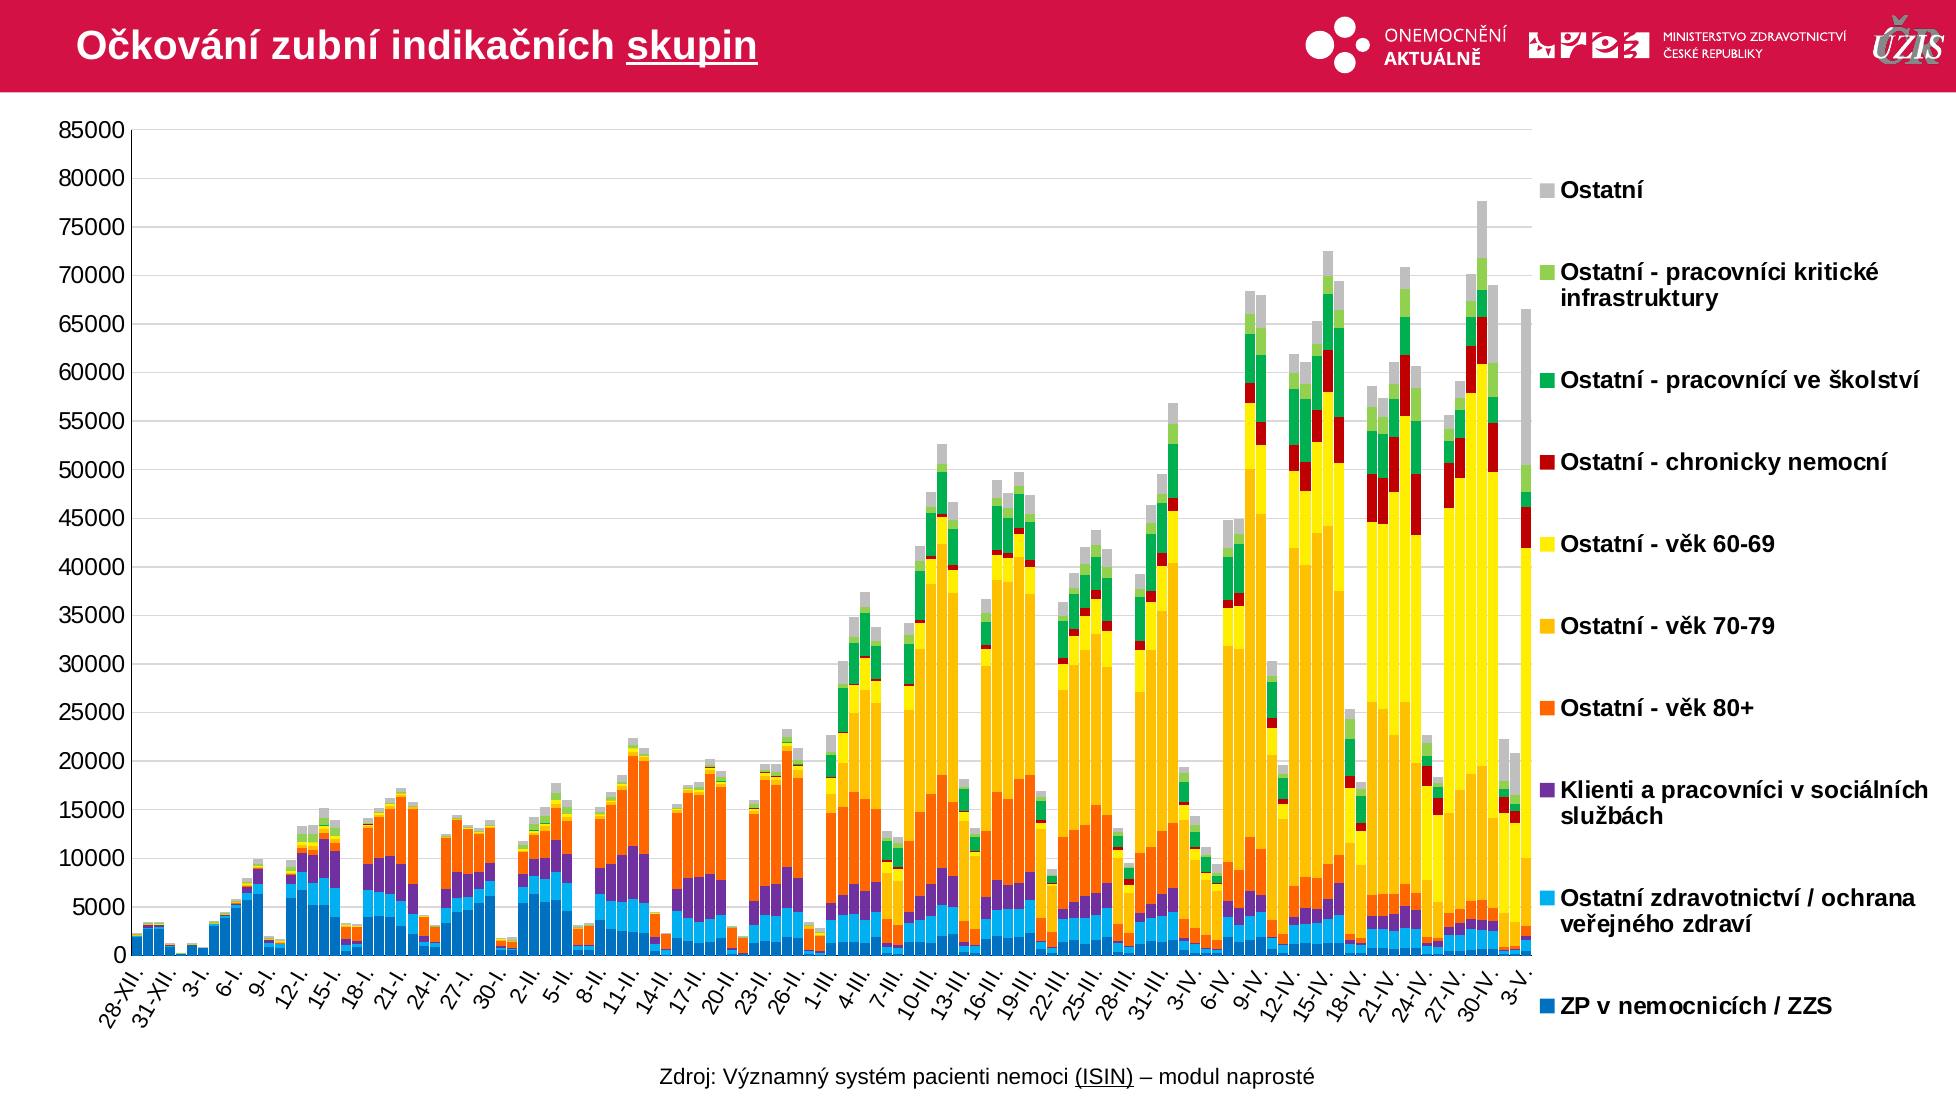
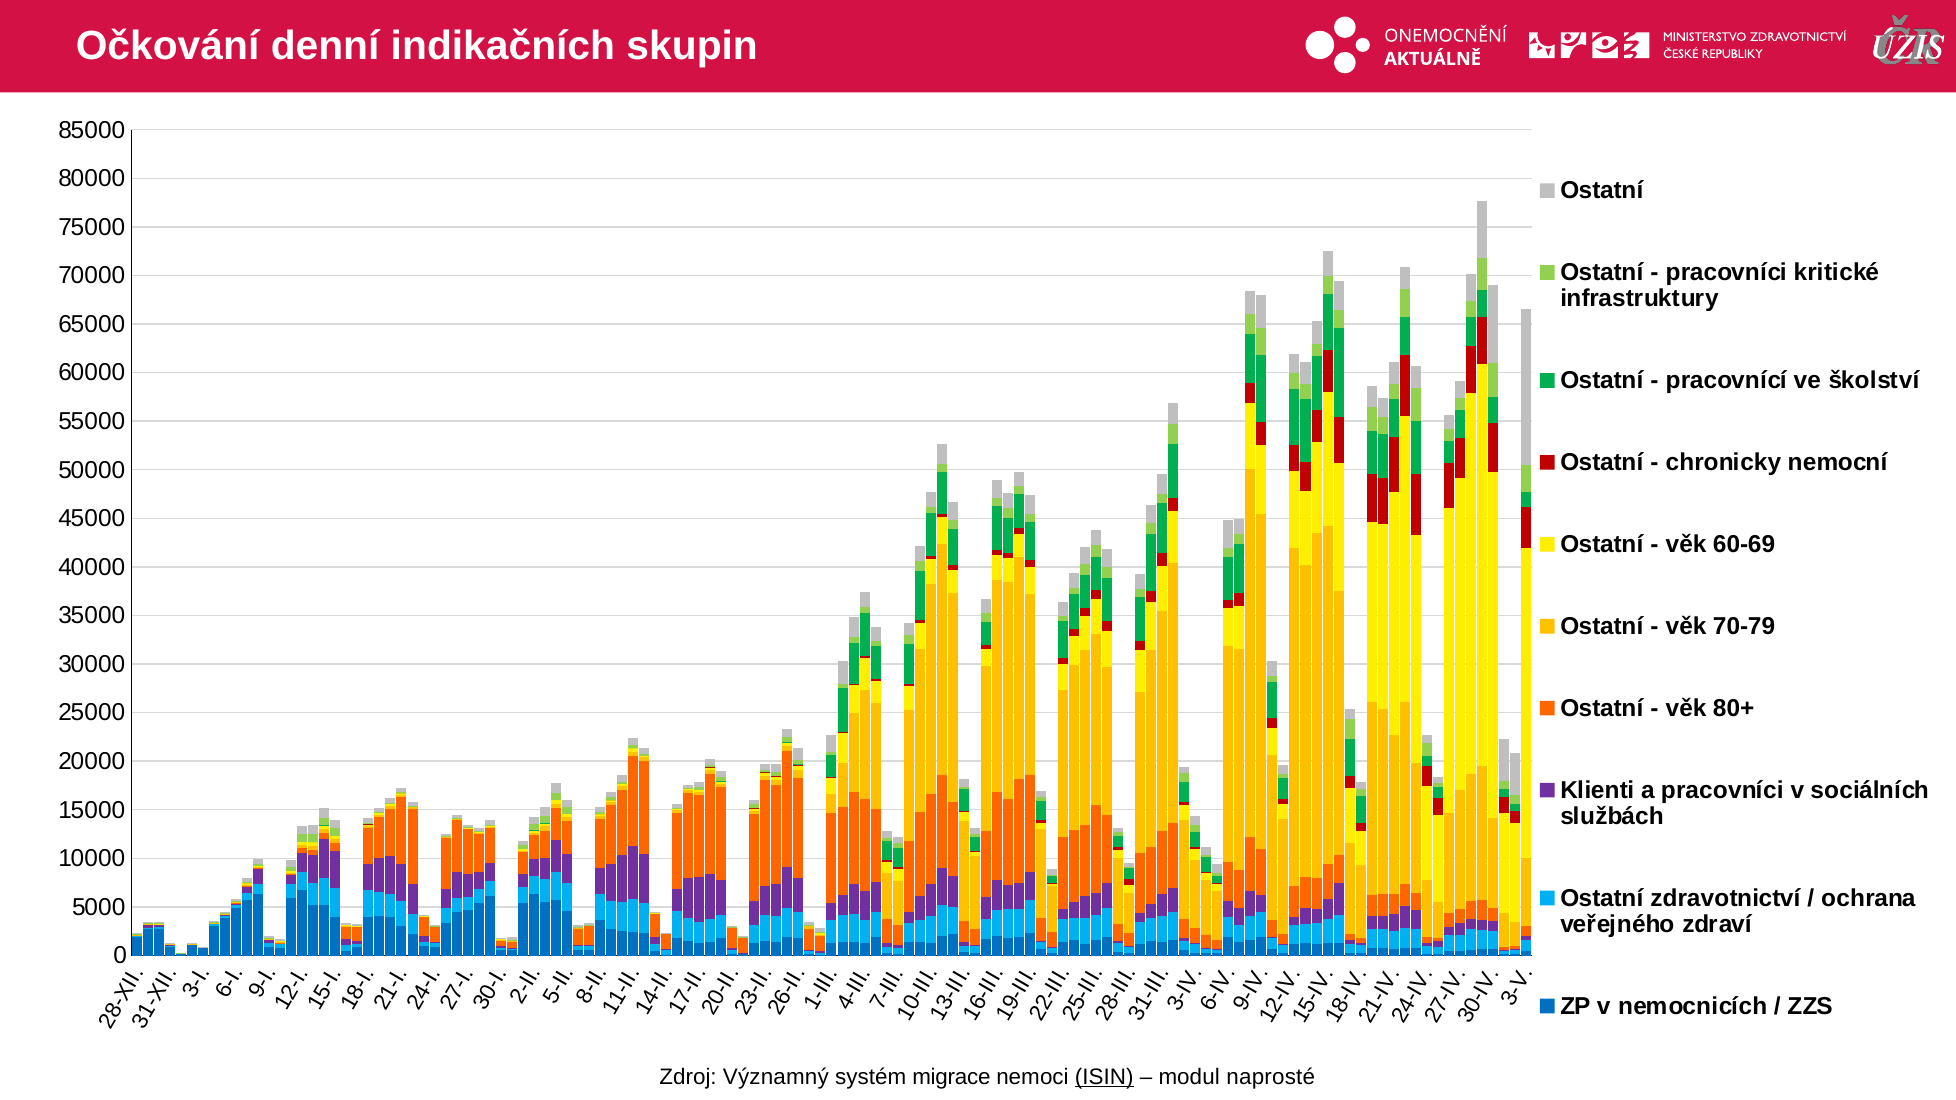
zubní: zubní -> denní
skupin underline: present -> none
pacienti: pacienti -> migrace
